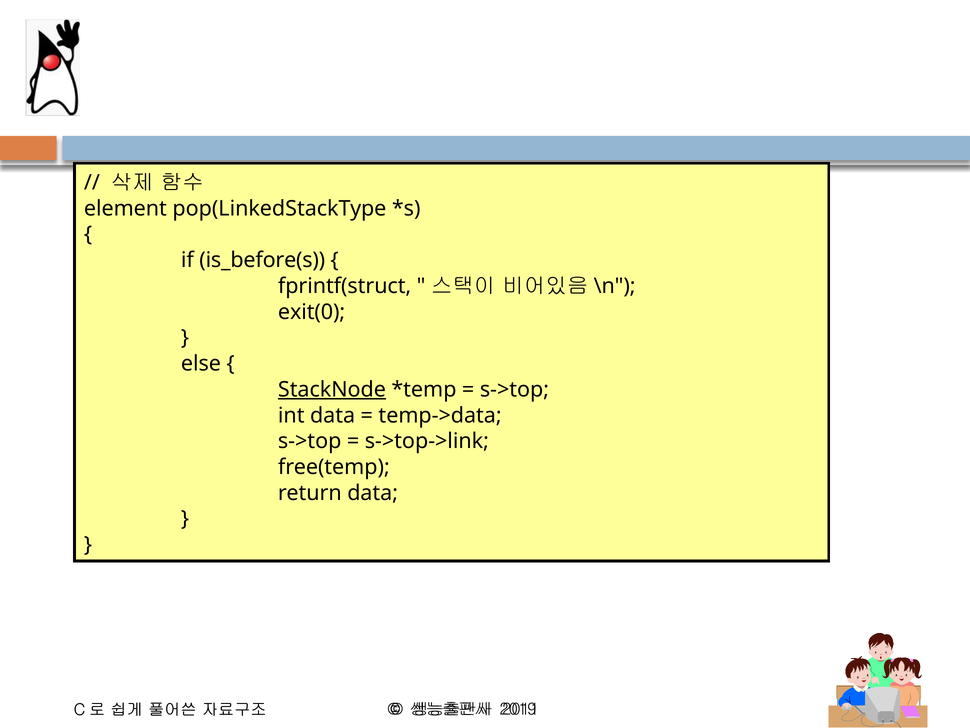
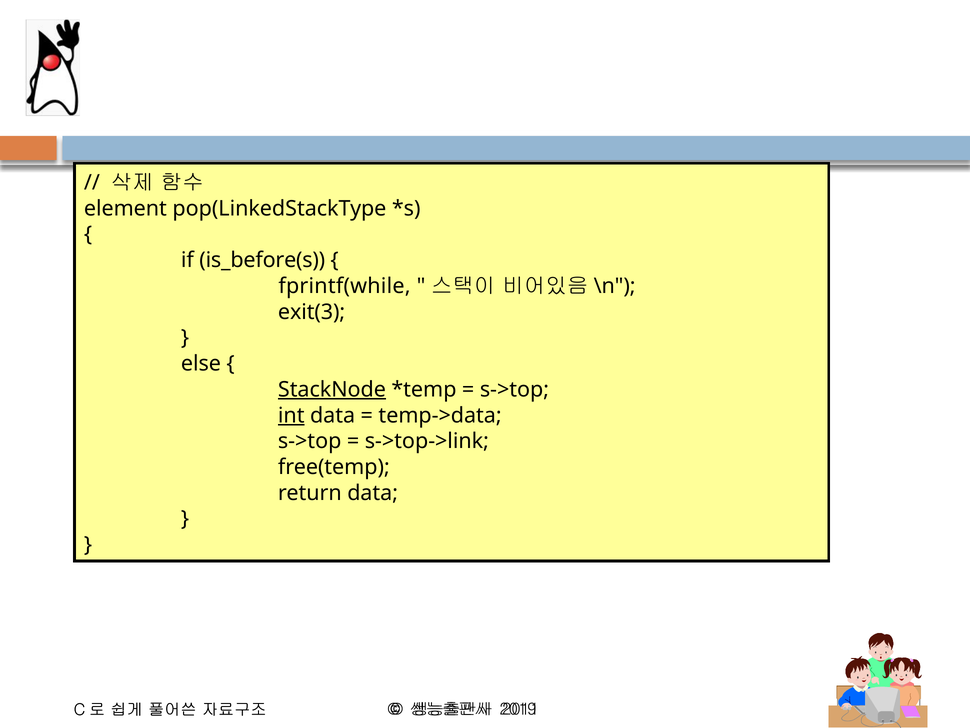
fprintf(struct: fprintf(struct -> fprintf(while
exit(0: exit(0 -> exit(3
int underline: none -> present
